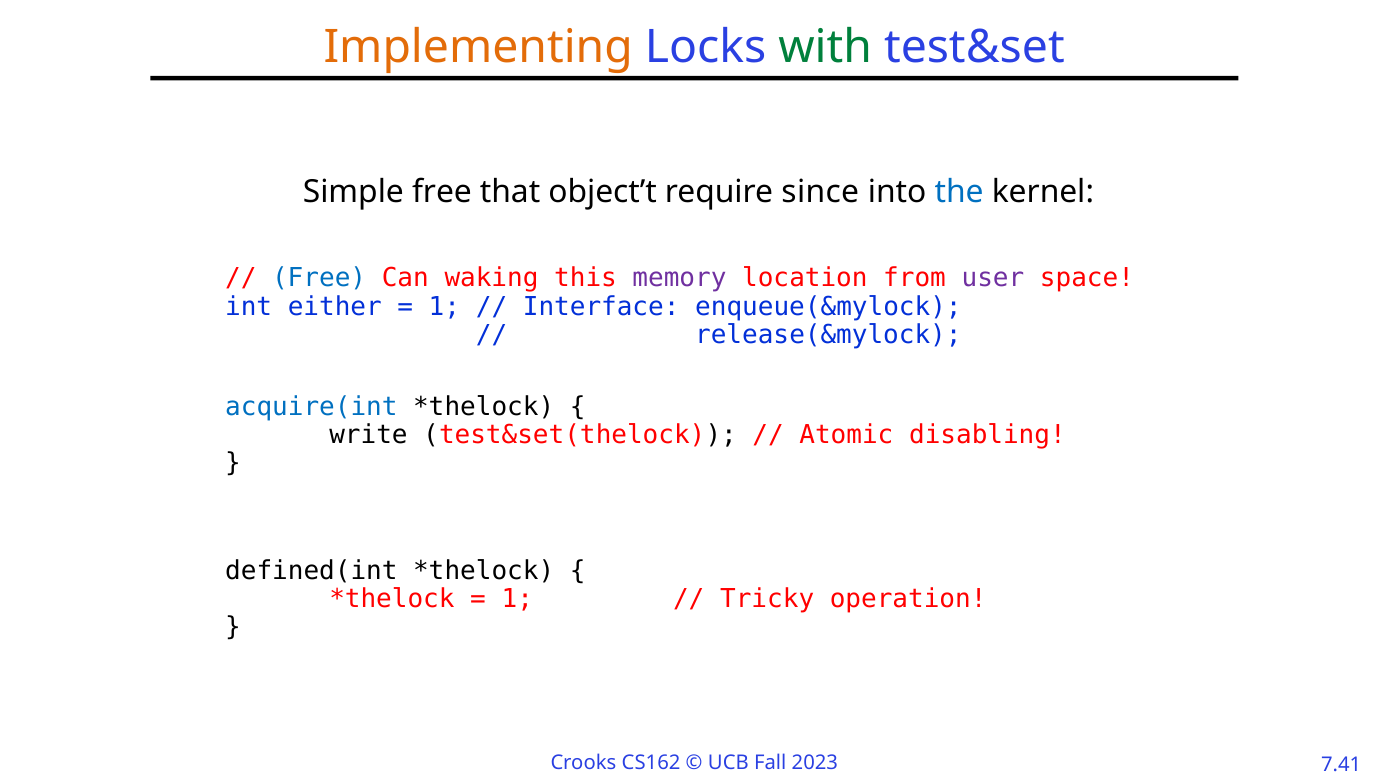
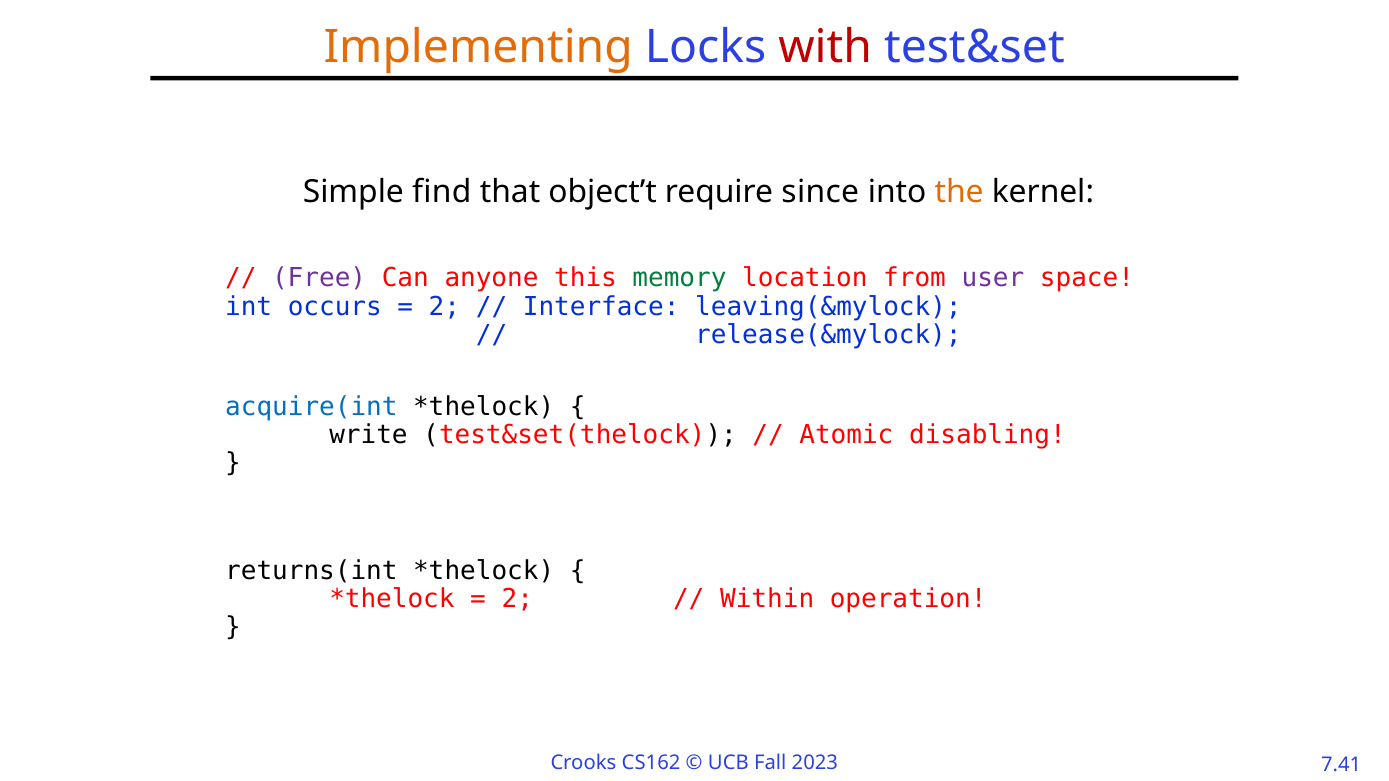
with colour: green -> red
Simple free: free -> find
the colour: blue -> orange
Free at (319, 278) colour: blue -> purple
waking: waking -> anyone
memory colour: purple -> green
either: either -> occurs
1 at (444, 307): 1 -> 2
enqueue(&mylock: enqueue(&mylock -> leaving(&mylock
defined(int: defined(int -> returns(int
1 at (517, 599): 1 -> 2
Tricky: Tricky -> Within
